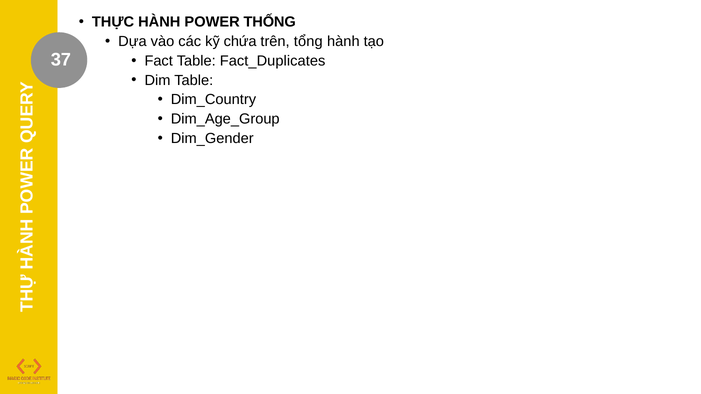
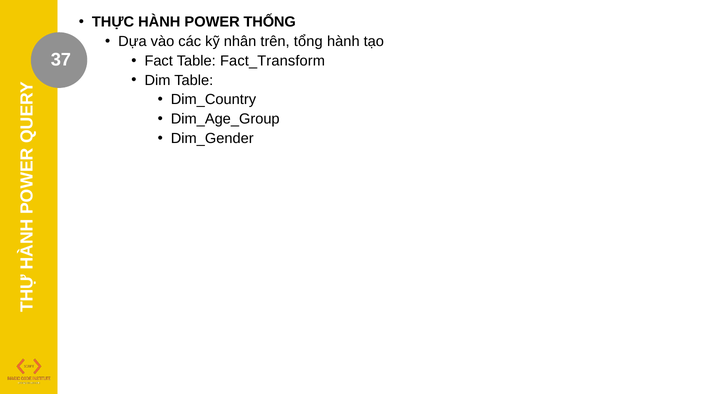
chứa: chứa -> nhân
Fact_Duplicates: Fact_Duplicates -> Fact_Transform
